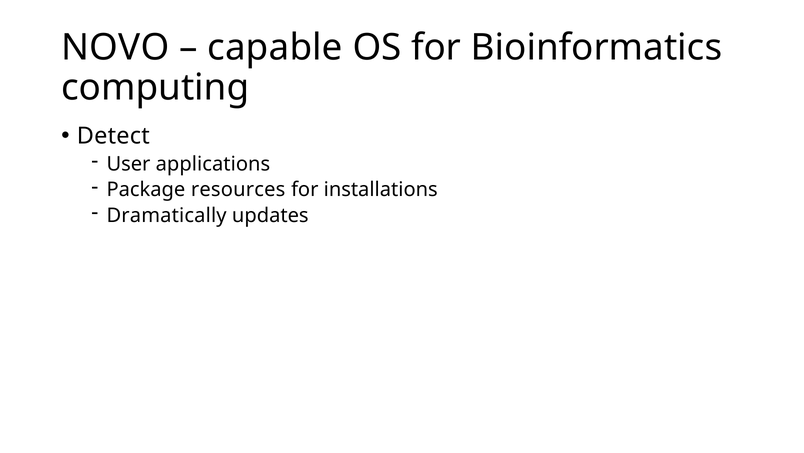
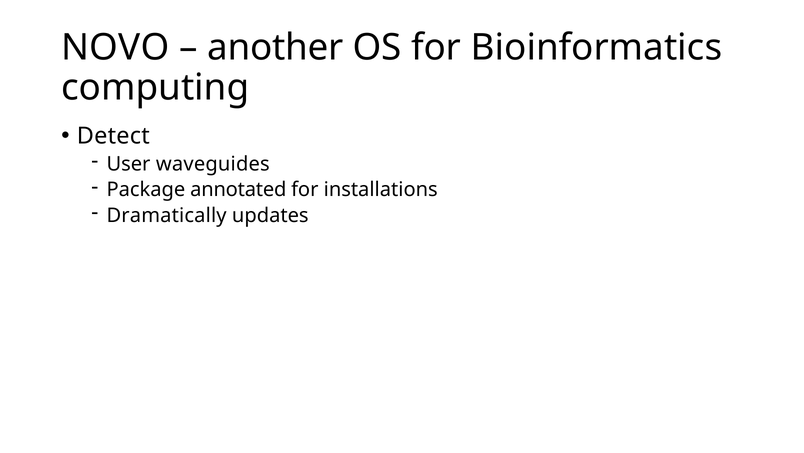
capable: capable -> another
applications: applications -> waveguides
resources: resources -> annotated
